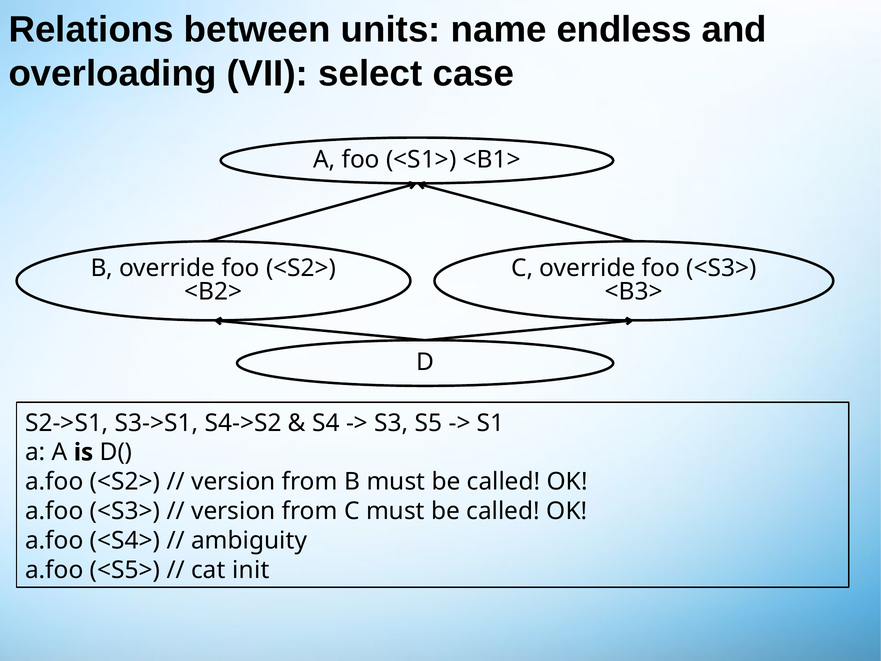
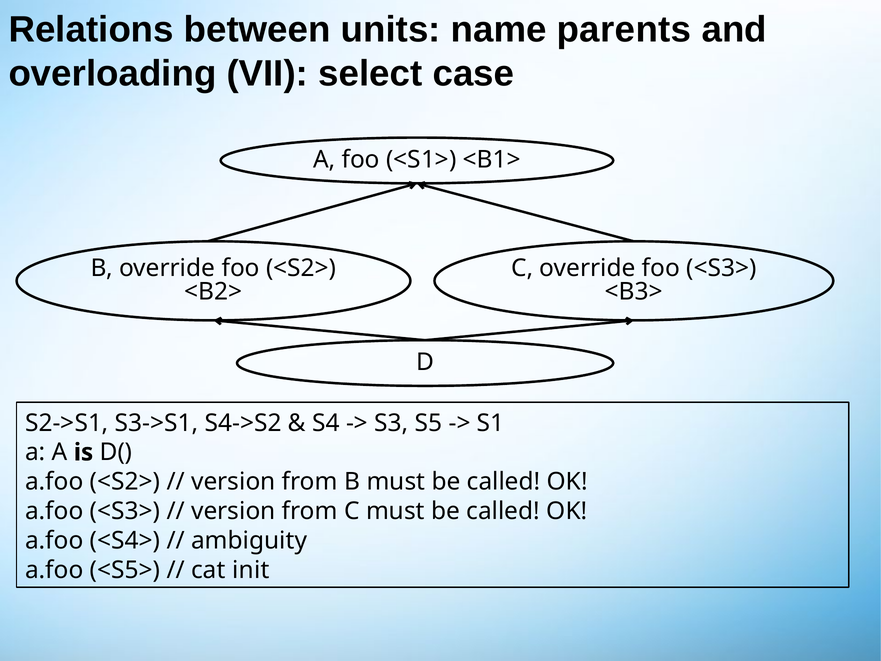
endless: endless -> parents
